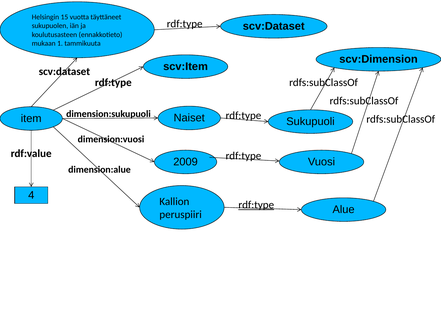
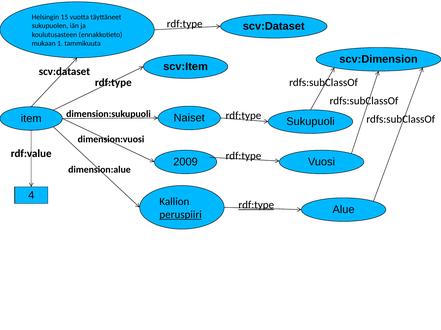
peruspiiri underline: none -> present
